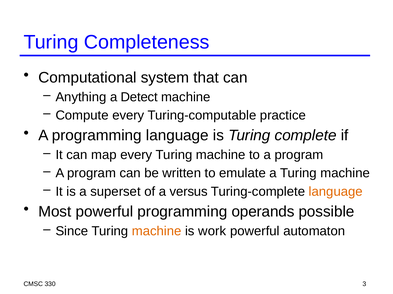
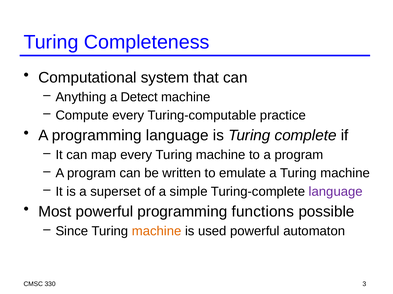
versus: versus -> simple
language at (336, 192) colour: orange -> purple
operands: operands -> functions
work: work -> used
